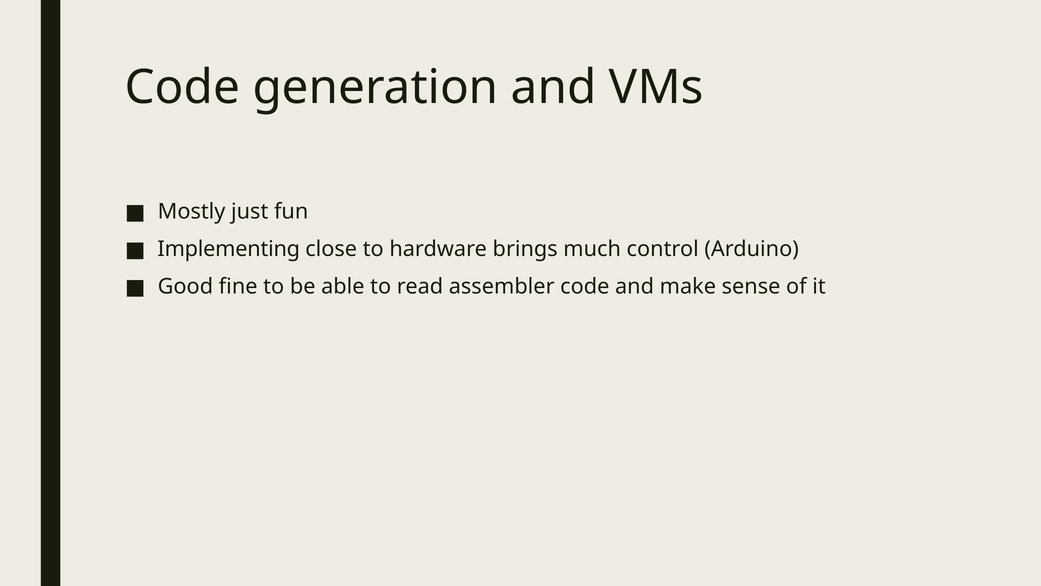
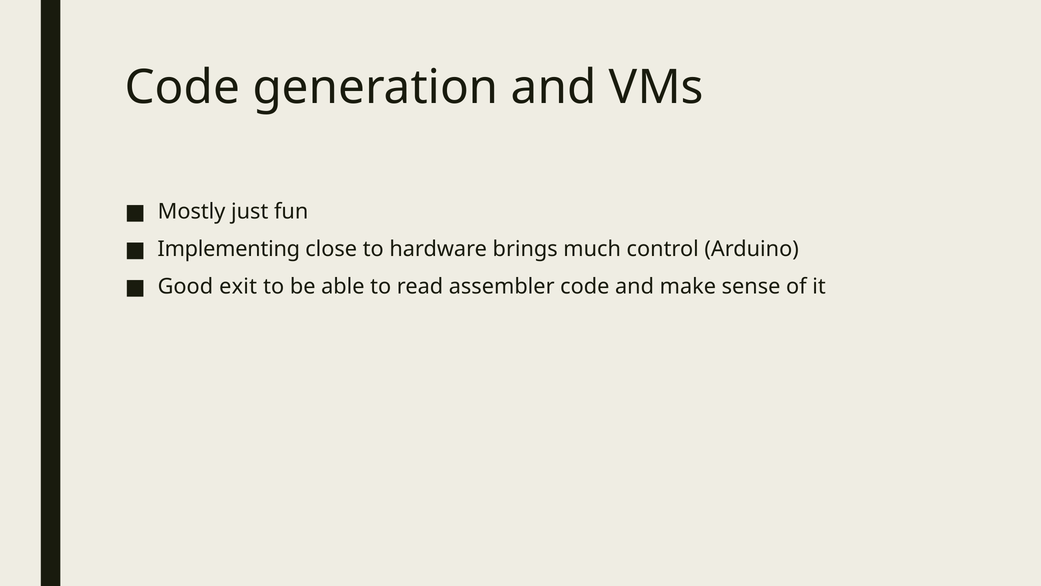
fine: fine -> exit
